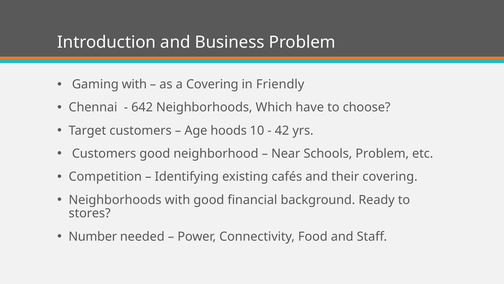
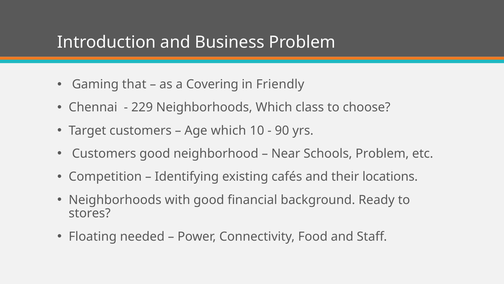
Gaming with: with -> that
642: 642 -> 229
have: have -> class
Age hoods: hoods -> which
42: 42 -> 90
their covering: covering -> locations
Number: Number -> Floating
